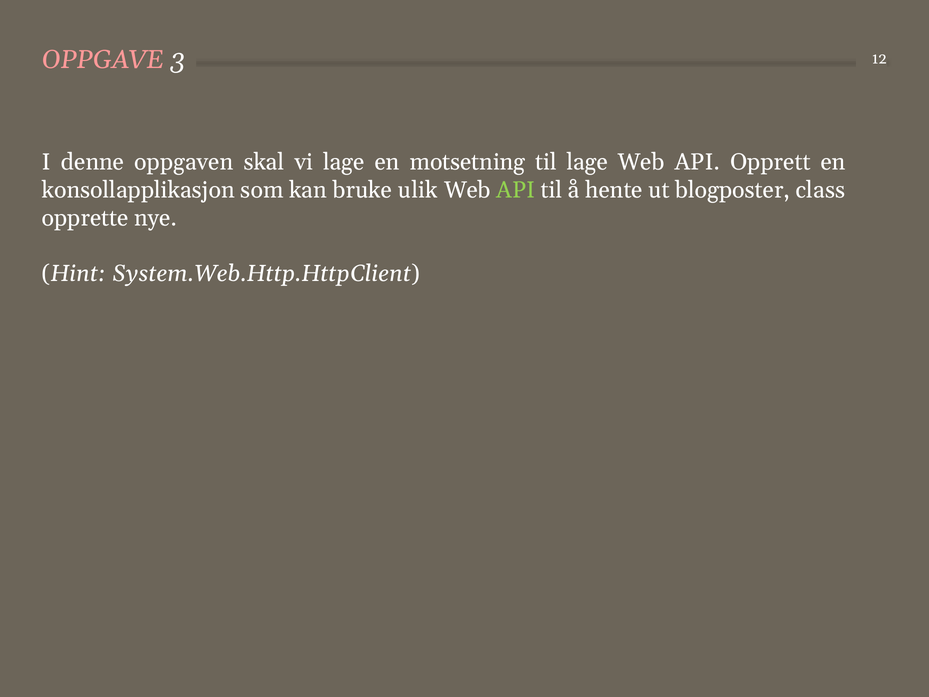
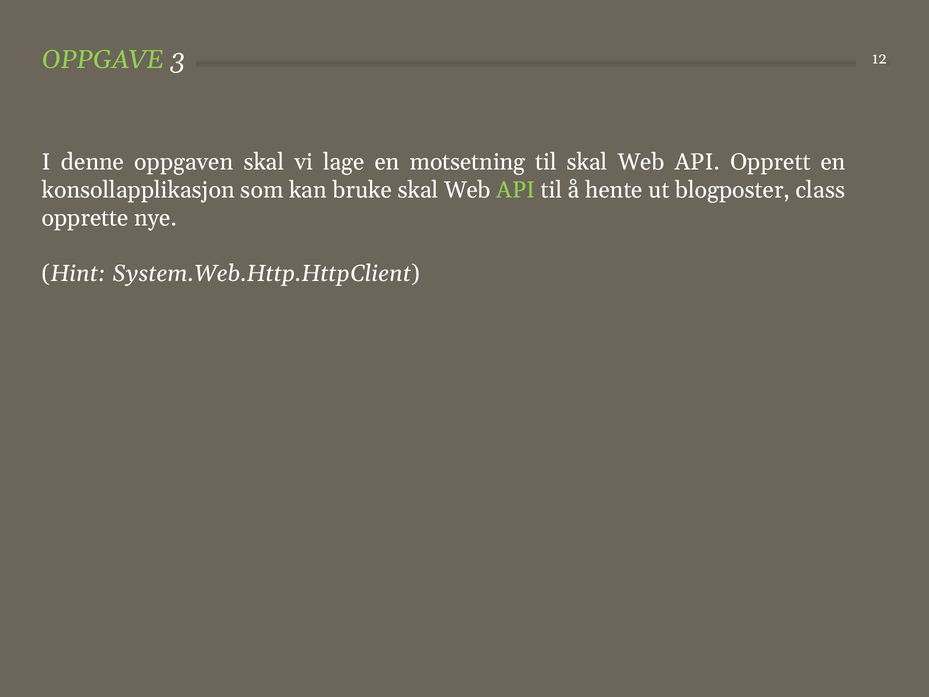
OPPGAVE colour: pink -> light green
til lage: lage -> skal
bruke ulik: ulik -> skal
